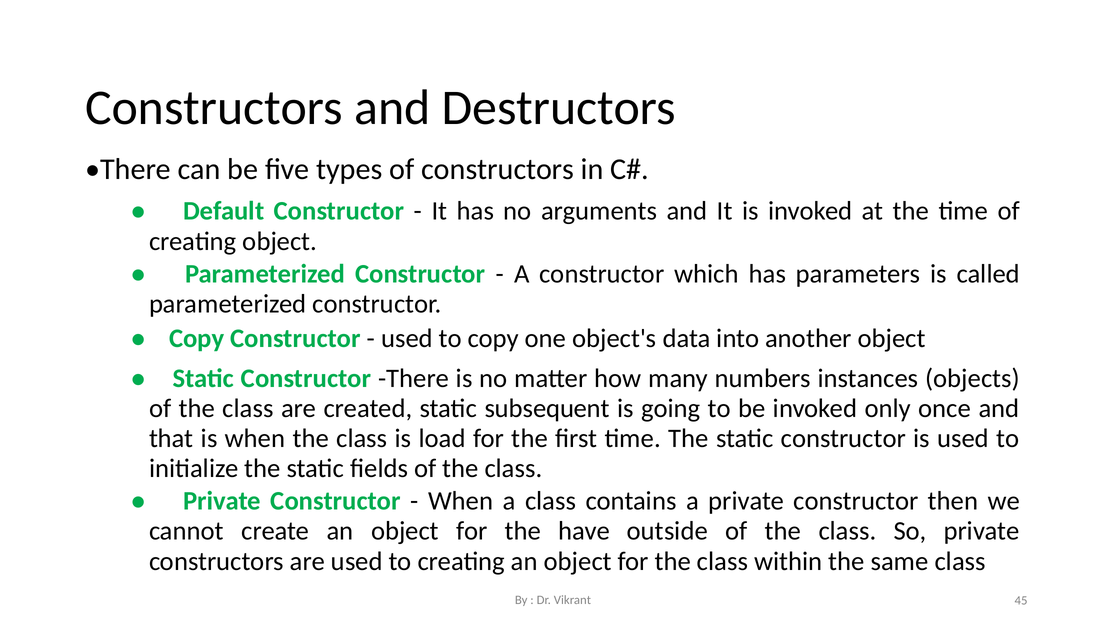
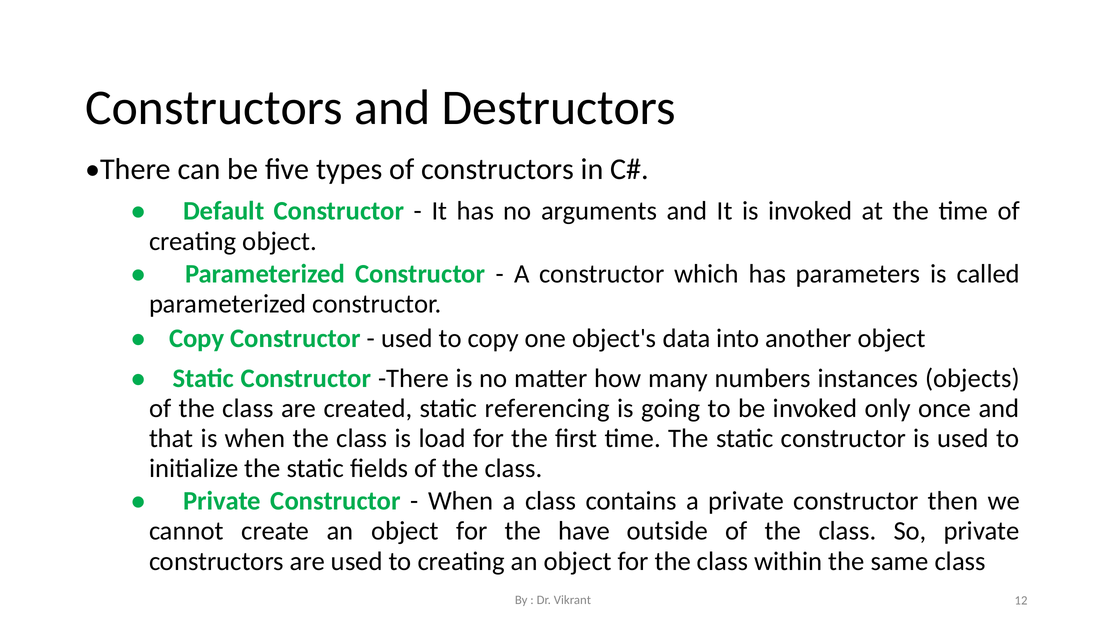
subsequent: subsequent -> referencing
45: 45 -> 12
